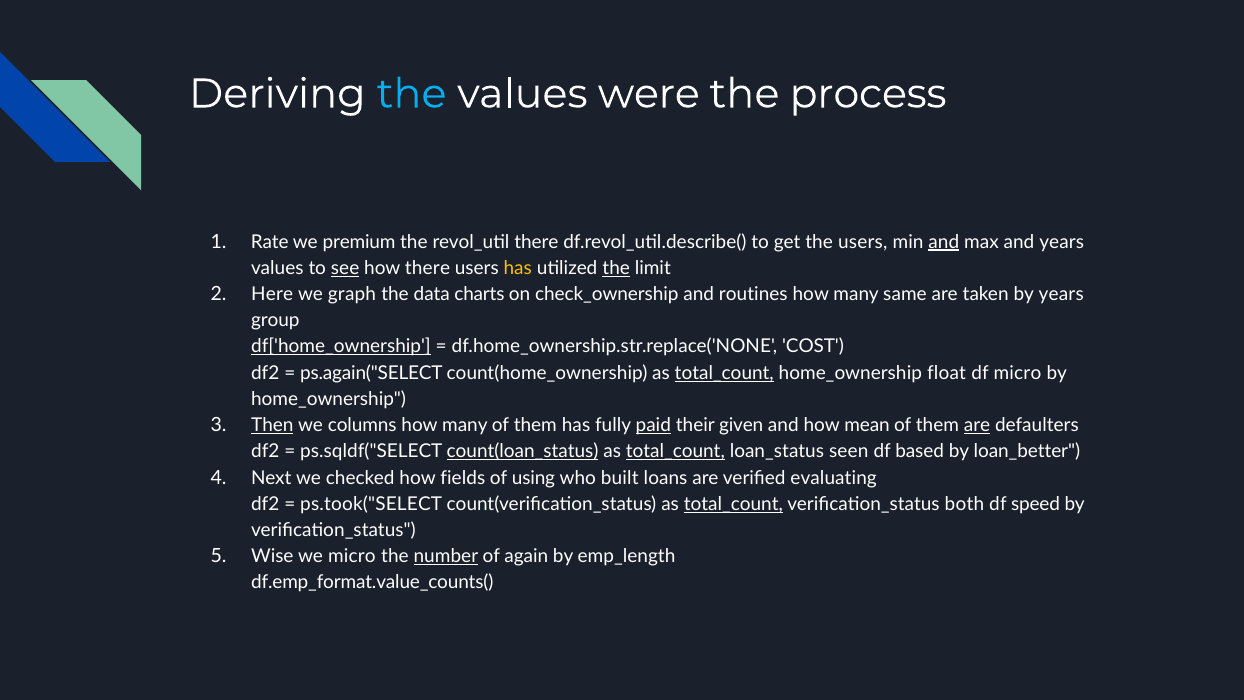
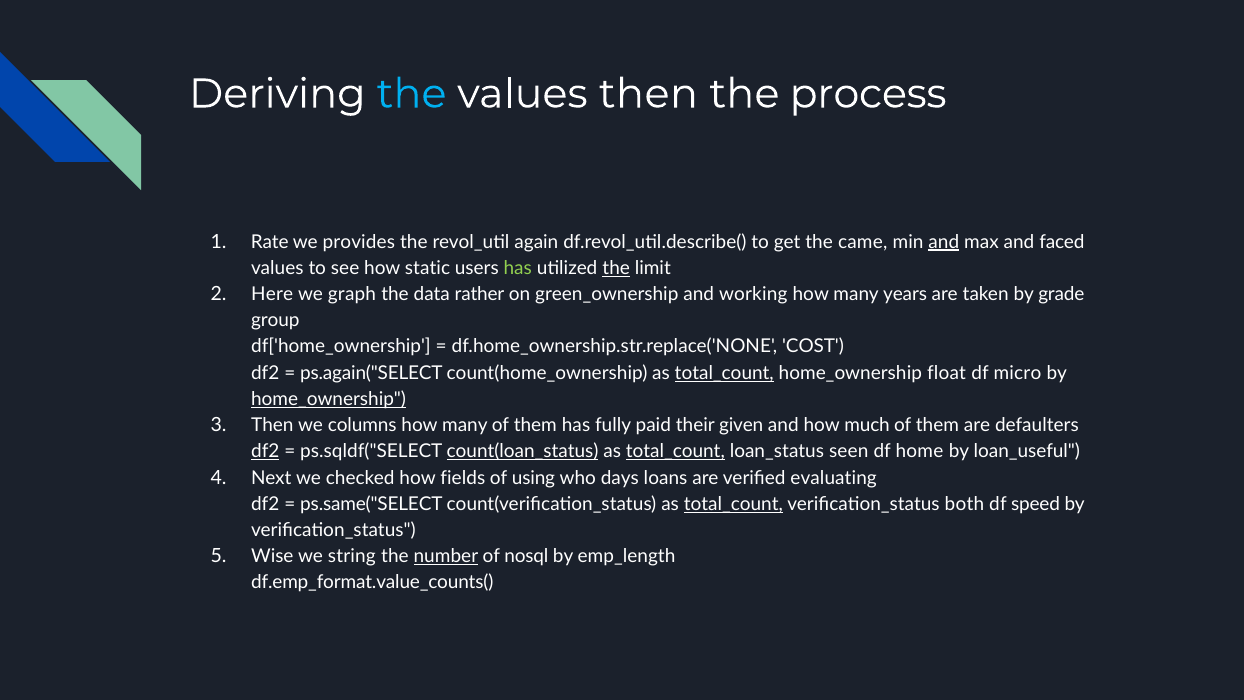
values were: were -> then
premium: premium -> provides
revol_util there: there -> again
the users: users -> came
and years: years -> faced
see underline: present -> none
how there: there -> static
has at (518, 268) colour: yellow -> light green
charts: charts -> rather
check_ownership: check_ownership -> green_ownership
routines: routines -> working
same: same -> years
by years: years -> grade
df['home_ownership underline: present -> none
home_ownership at (329, 399) underline: none -> present
Then at (272, 425) underline: present -> none
paid underline: present -> none
mean: mean -> much
are at (977, 425) underline: present -> none
df2 at (265, 451) underline: none -> present
based: based -> home
loan_better: loan_better -> loan_useful
built: built -> days
ps.took("SELECT: ps.took("SELECT -> ps.same("SELECT
we micro: micro -> string
again: again -> nosql
